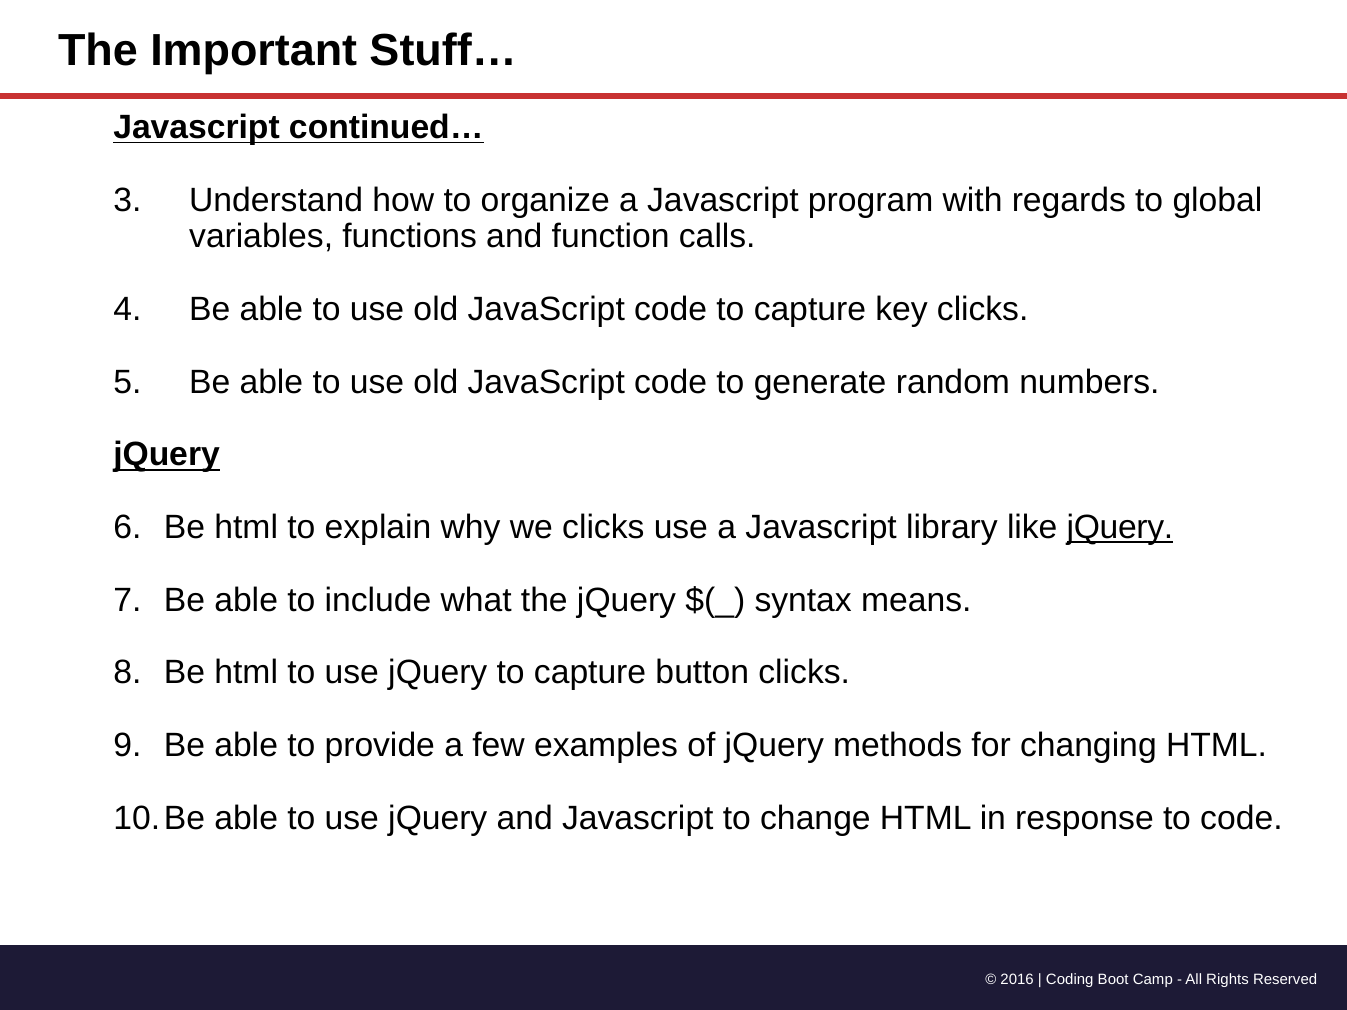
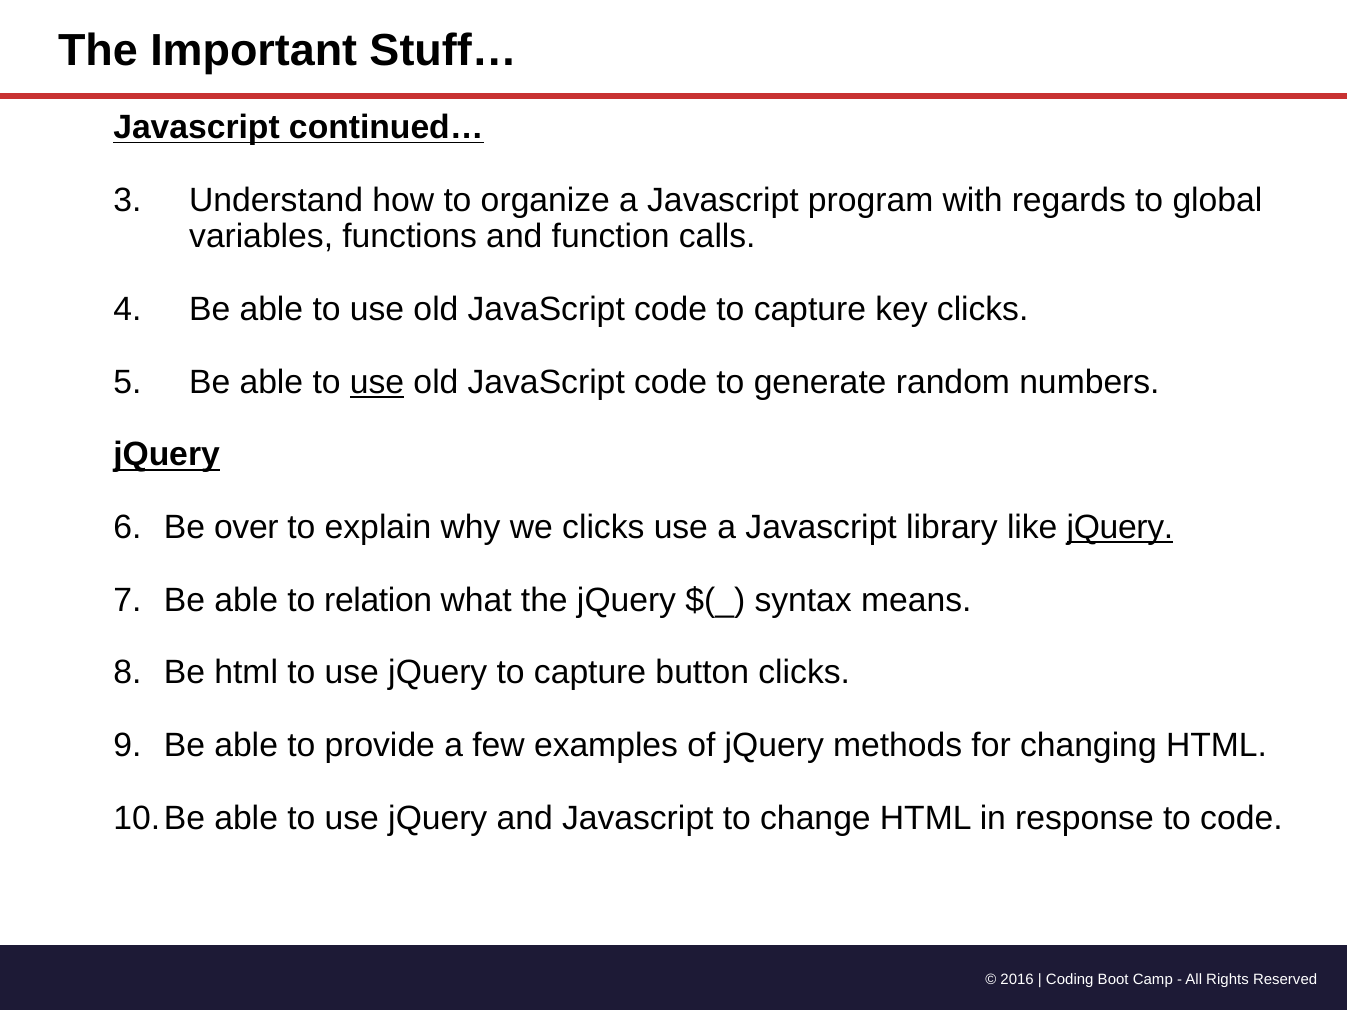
use at (377, 382) underline: none -> present
html at (246, 528): html -> over
include: include -> relation
